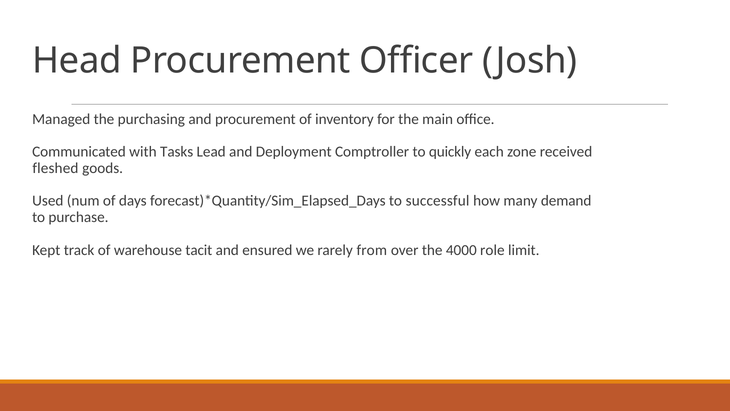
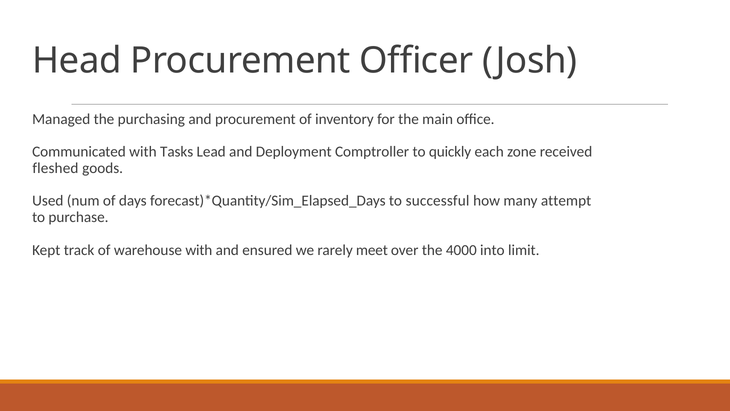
demand: demand -> attempt
warehouse tacit: tacit -> with
from: from -> meet
role: role -> into
